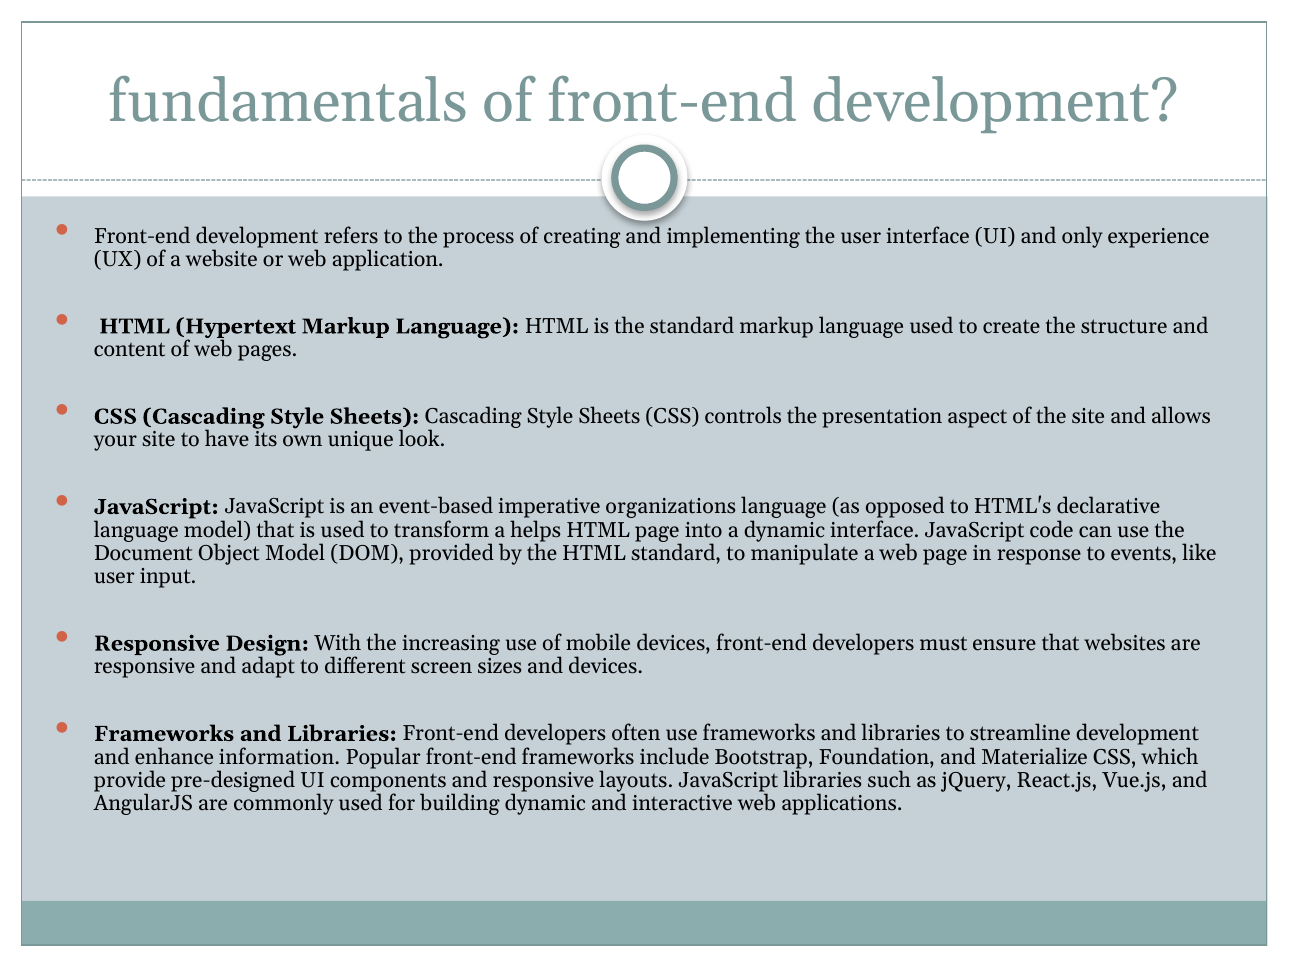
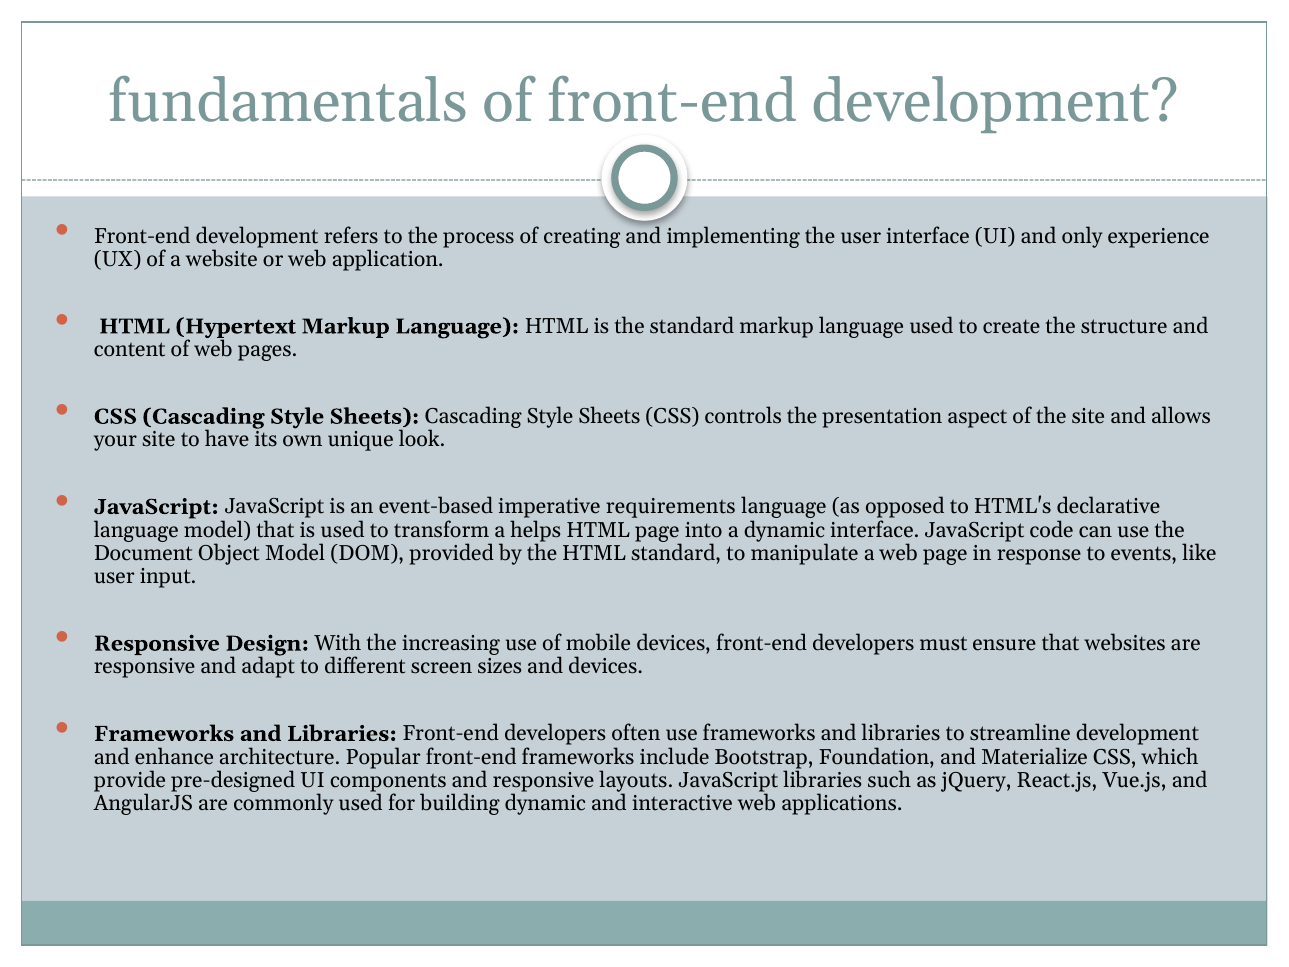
organizations: organizations -> requirements
information: information -> architecture
